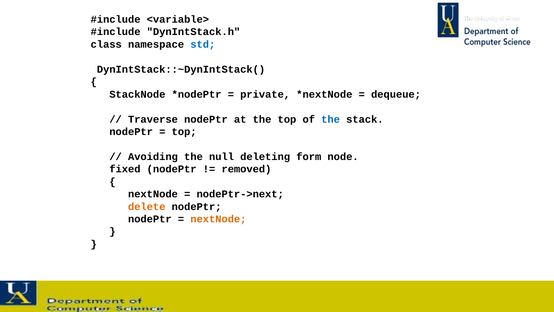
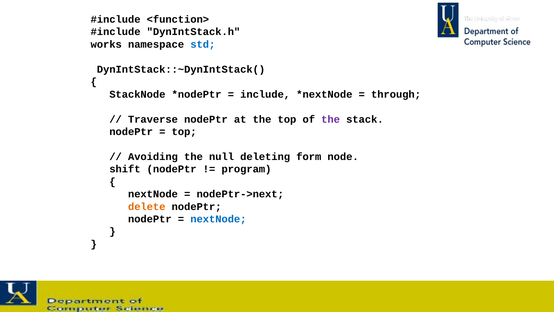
<variable>: <variable> -> <function>
class: class -> works
private: private -> include
dequeue: dequeue -> through
the at (331, 119) colour: blue -> purple
fixed: fixed -> shift
removed: removed -> program
nextNode at (218, 219) colour: orange -> blue
